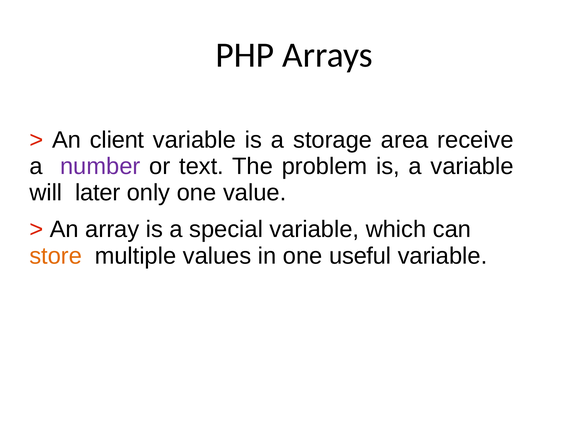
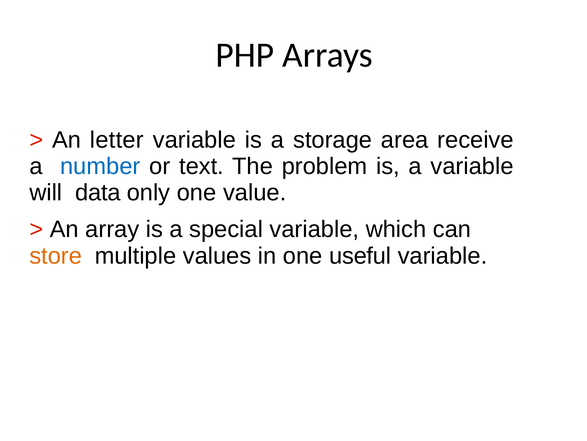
client: client -> letter
number colour: purple -> blue
later: later -> data
